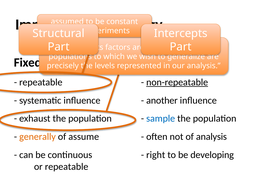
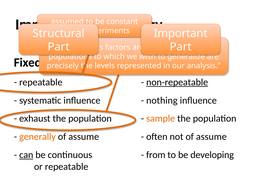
Intercepts at (181, 33): Intercepts -> Important
another: another -> nothing
sample colour: blue -> orange
not of analysis: analysis -> assume
can underline: none -> present
right: right -> from
